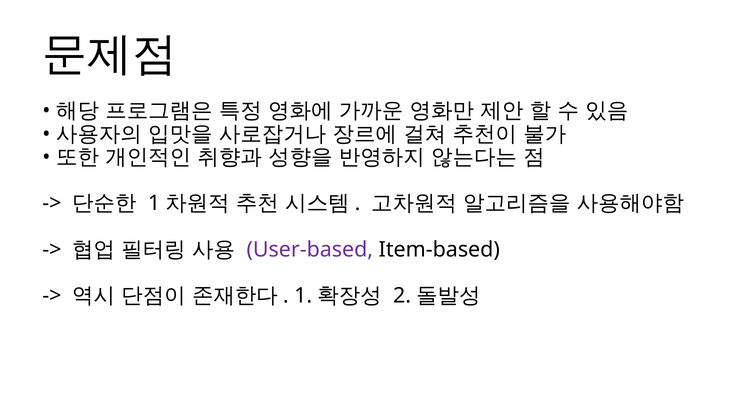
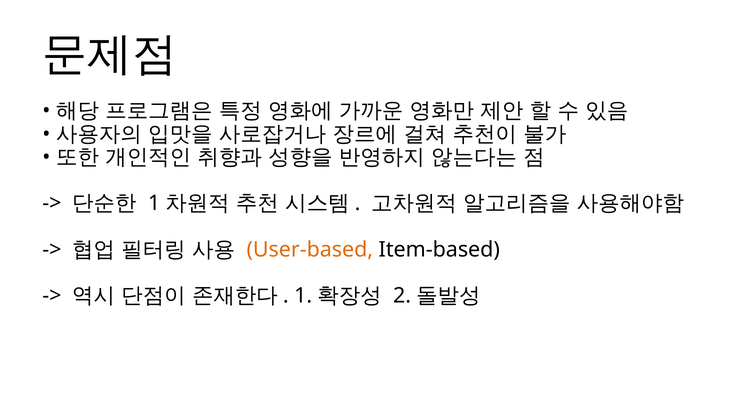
User-based colour: purple -> orange
